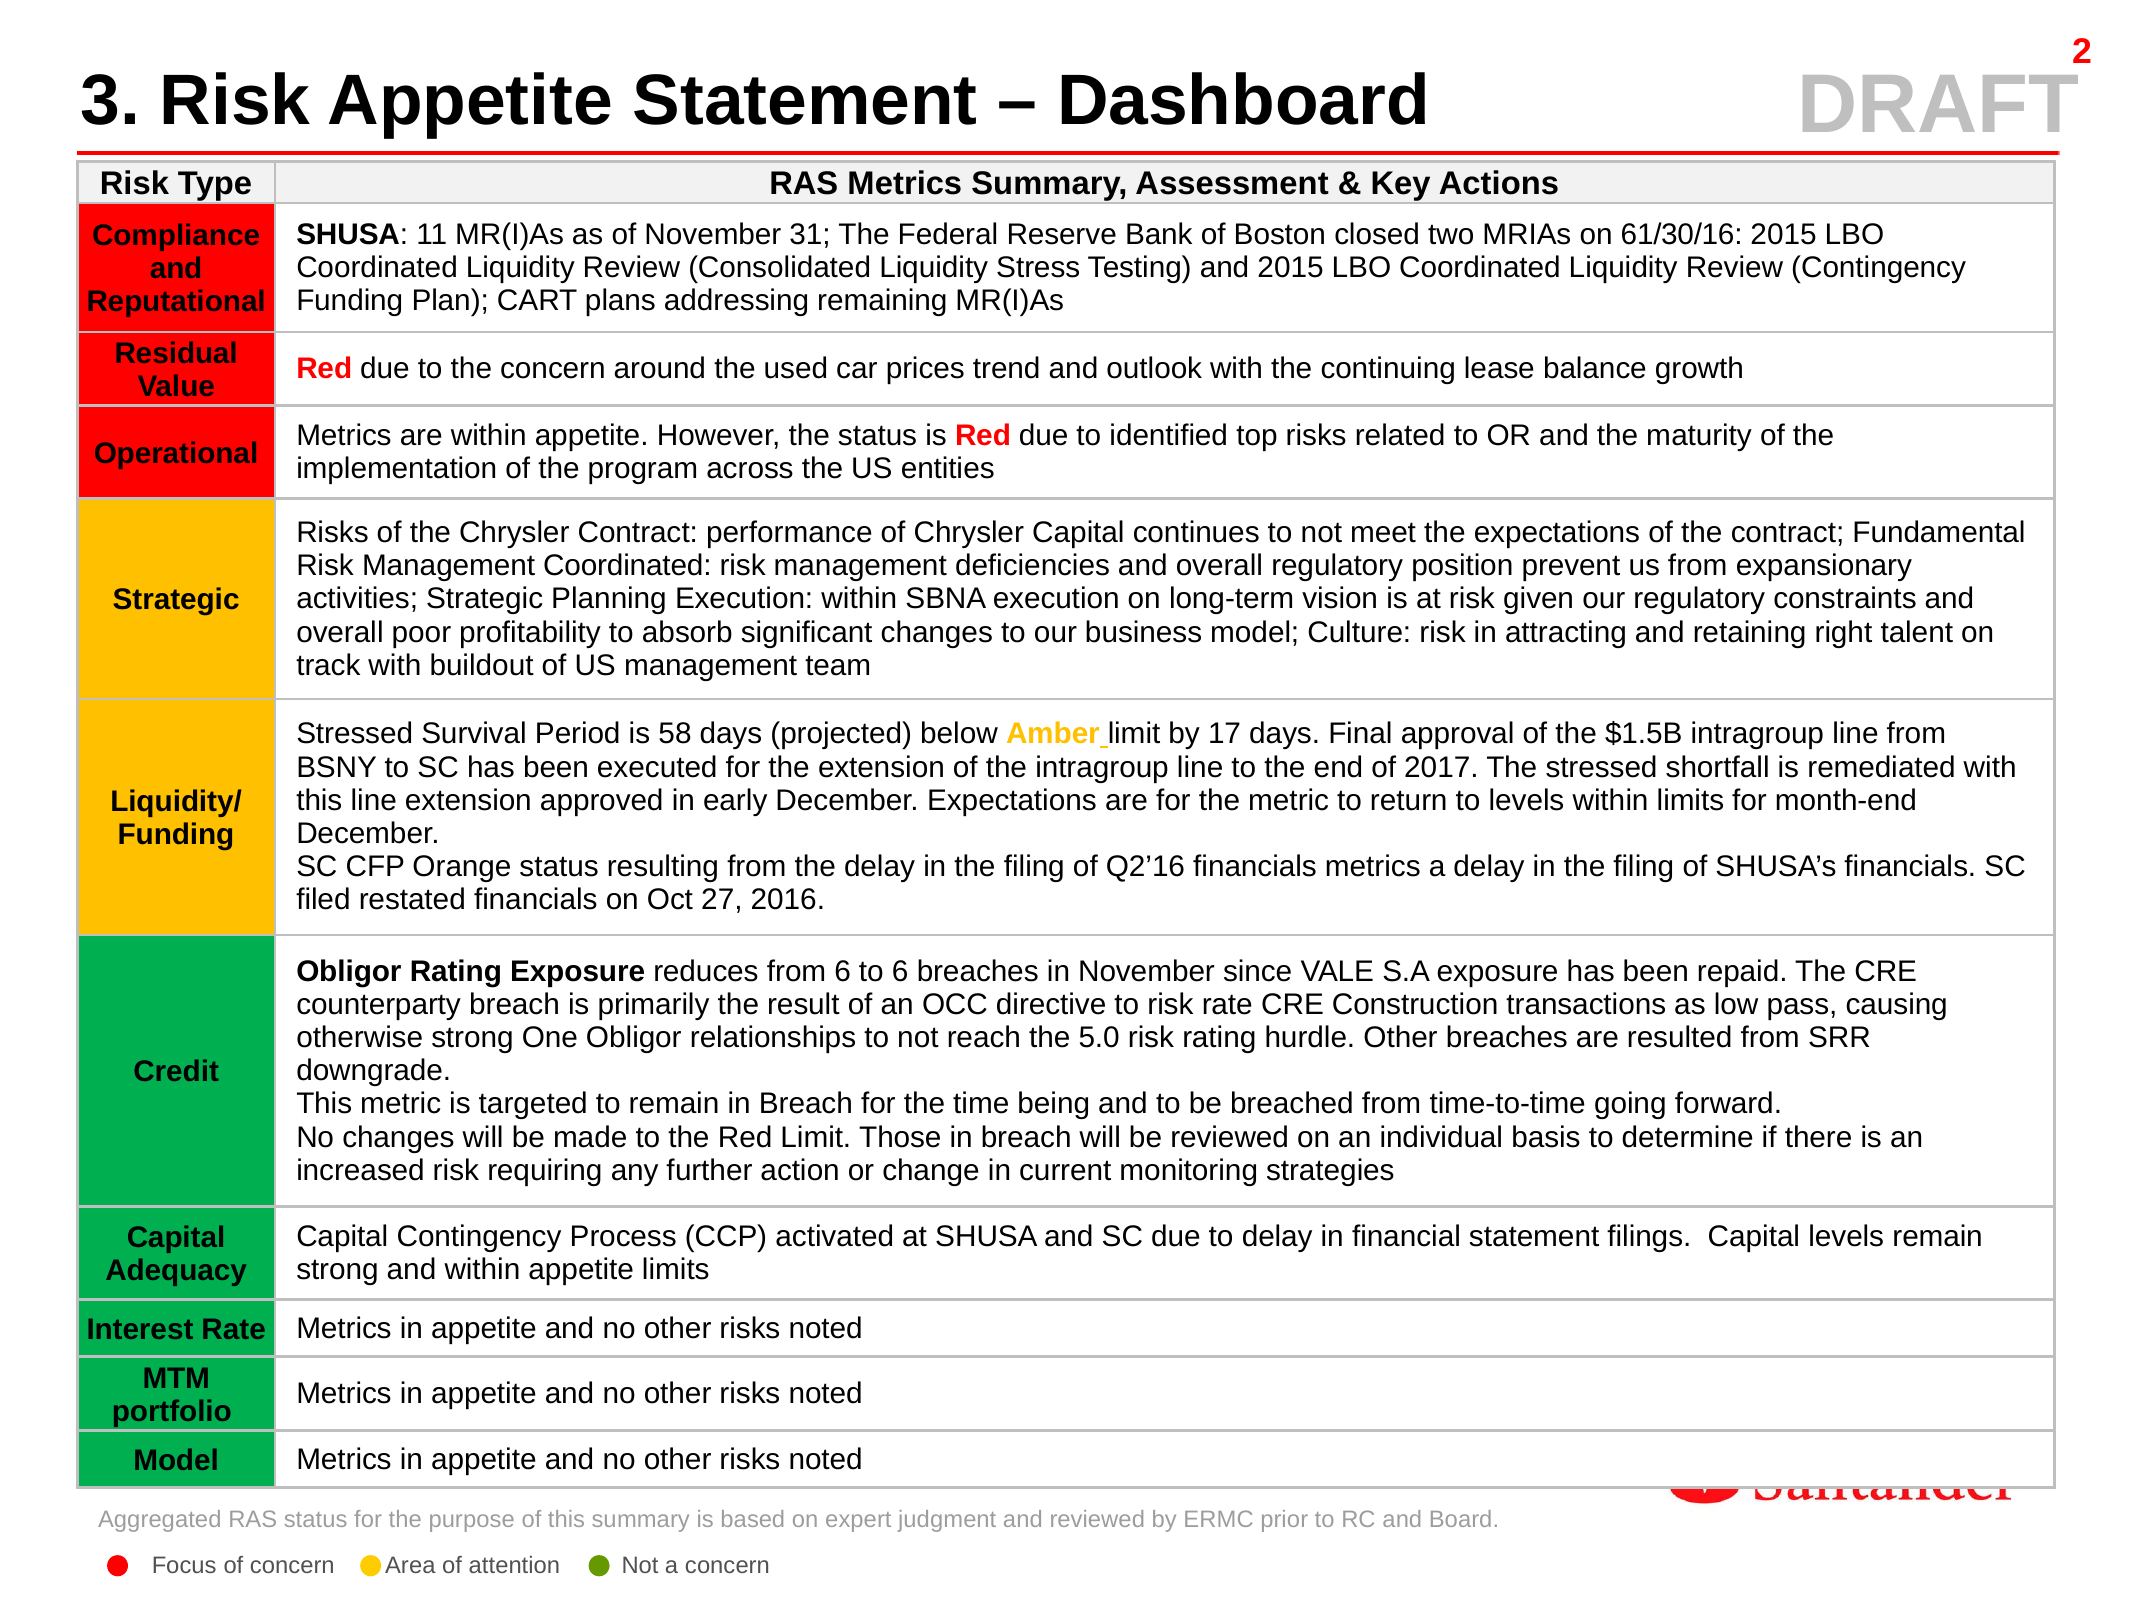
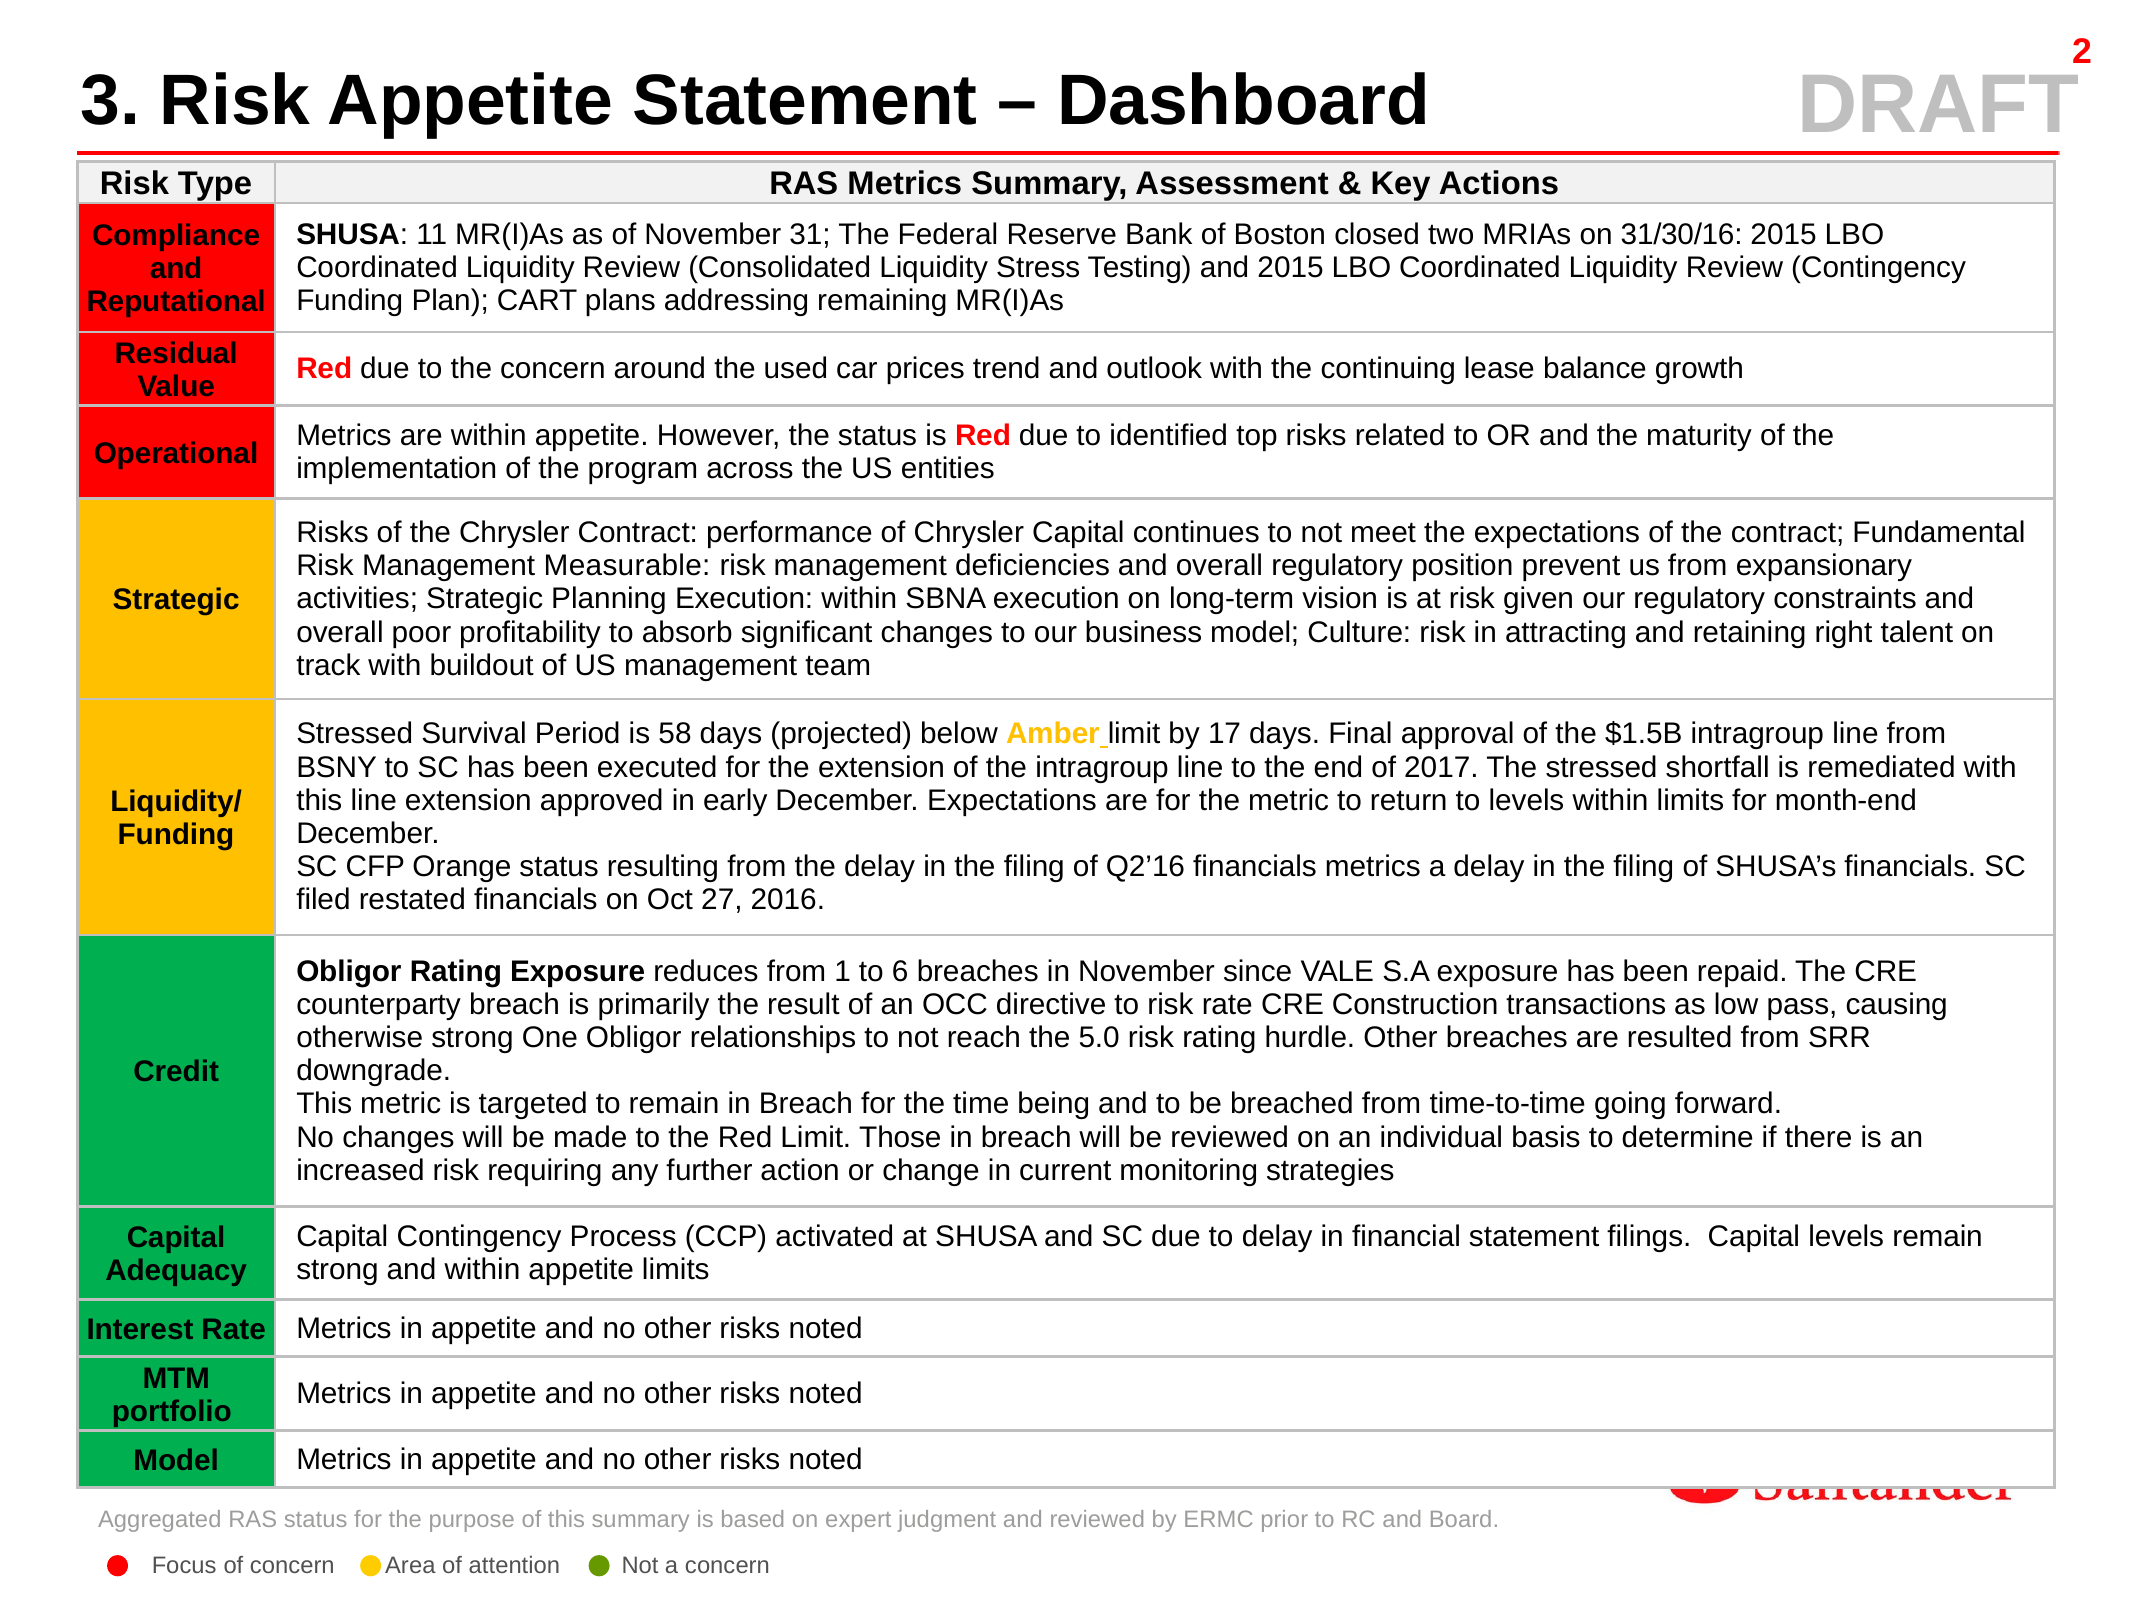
61/30/16: 61/30/16 -> 31/30/16
Management Coordinated: Coordinated -> Measurable
from 6: 6 -> 1
